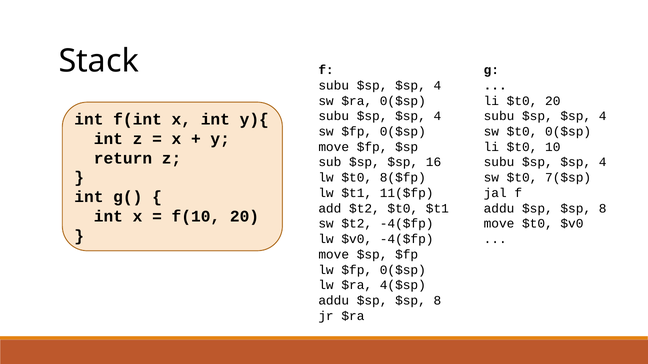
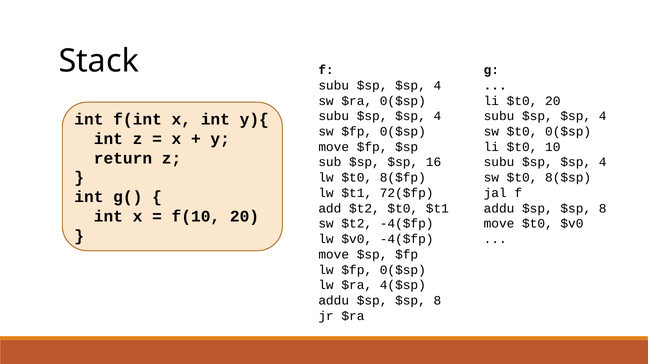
7($sp: 7($sp -> 8($sp
11($fp: 11($fp -> 72($fp
